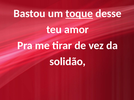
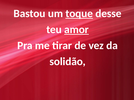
amor underline: none -> present
